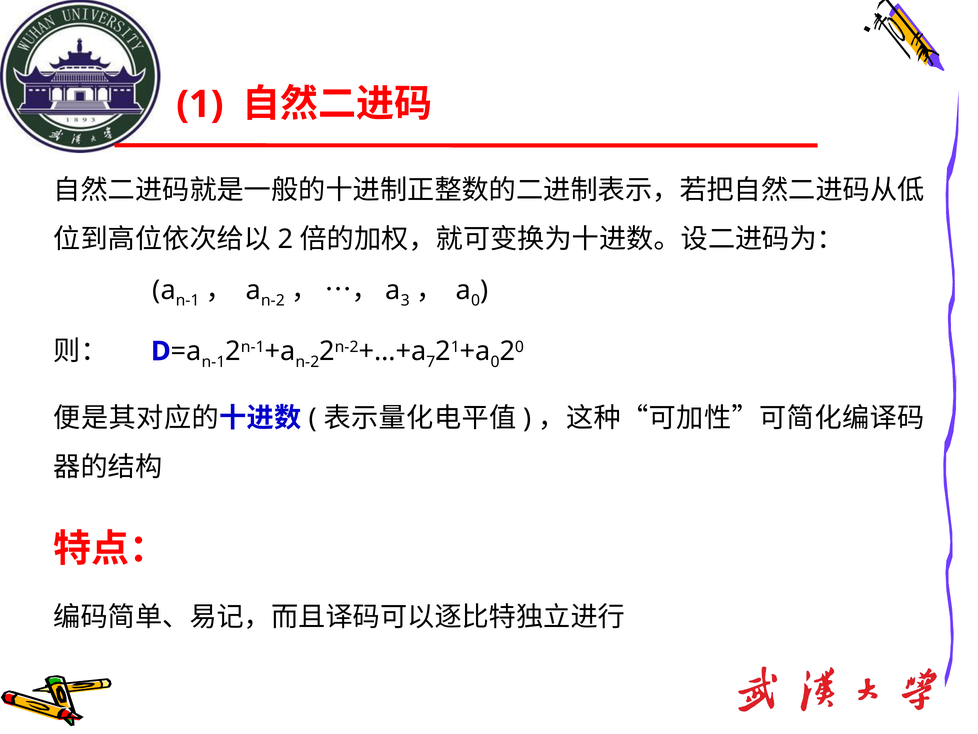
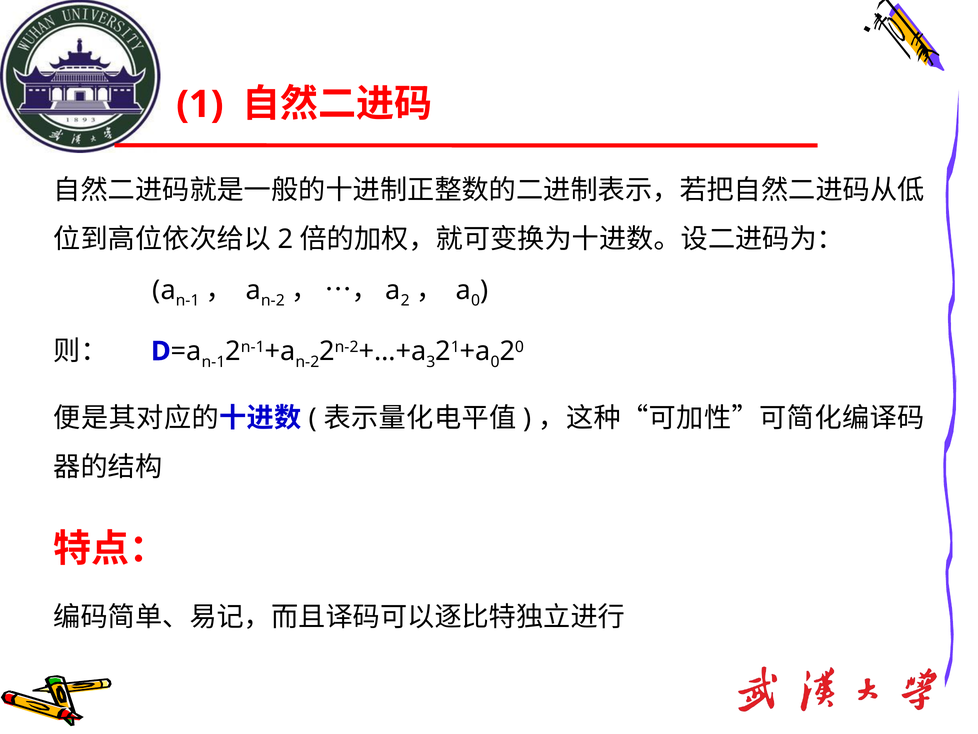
3 at (405, 301): 3 -> 2
7: 7 -> 3
